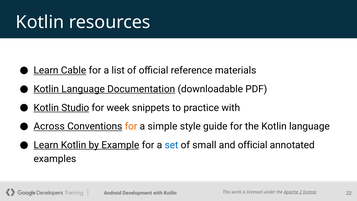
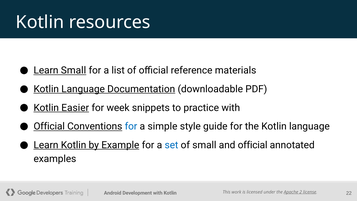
Learn Cable: Cable -> Small
Studio: Studio -> Easier
Across at (49, 126): Across -> Official
for at (131, 126) colour: orange -> blue
